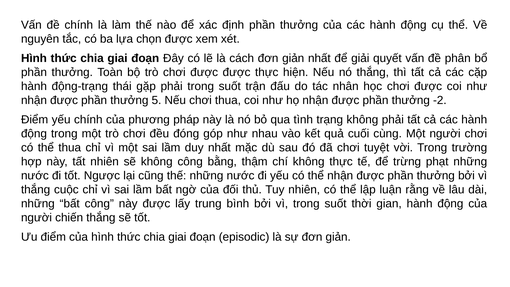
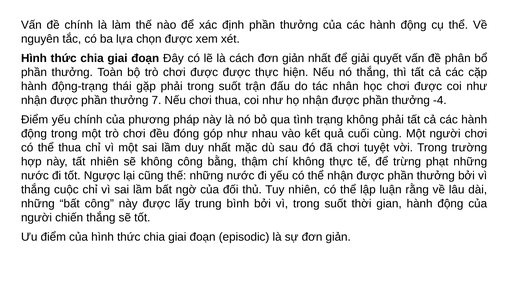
5: 5 -> 7
-2: -2 -> -4
